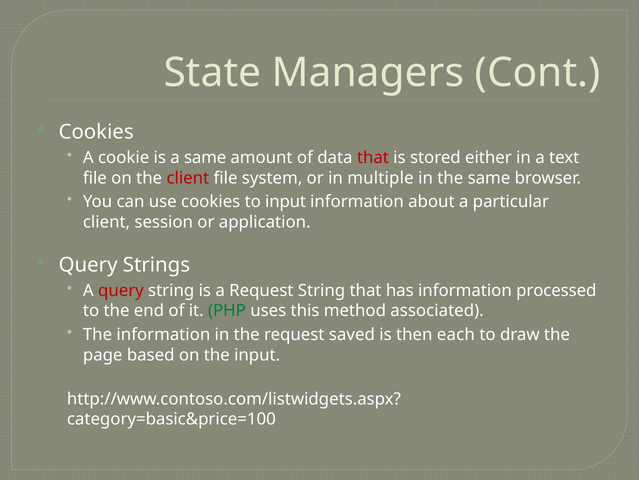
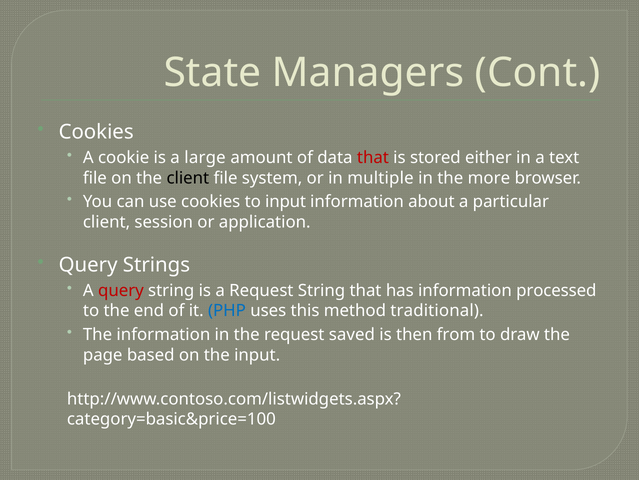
a same: same -> large
client at (188, 178) colour: red -> black
the same: same -> more
PHP colour: green -> blue
associated: associated -> traditional
each: each -> from
